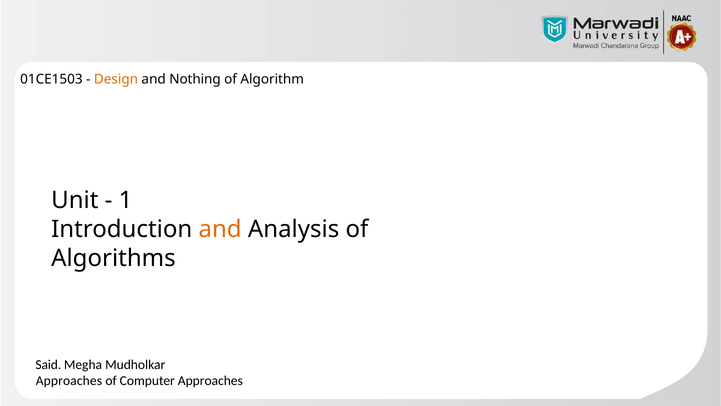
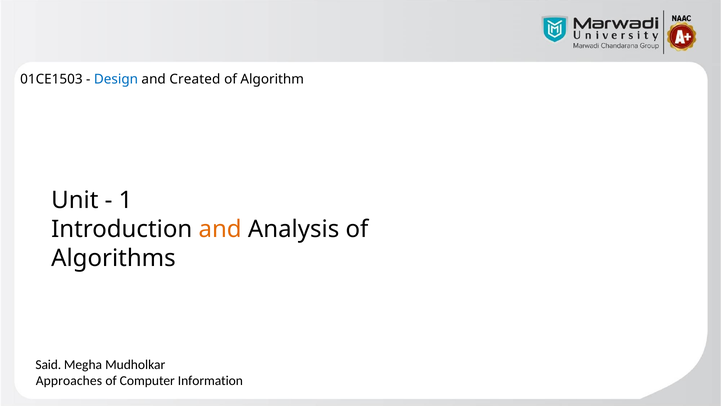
Design colour: orange -> blue
Nothing: Nothing -> Created
Computer Approaches: Approaches -> Information
